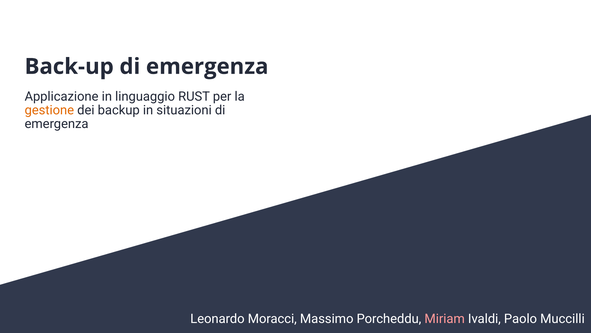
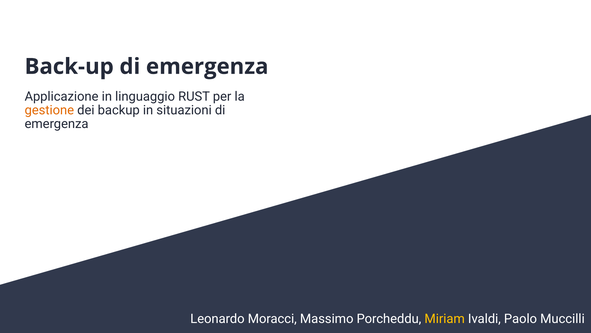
Miriam colour: pink -> yellow
